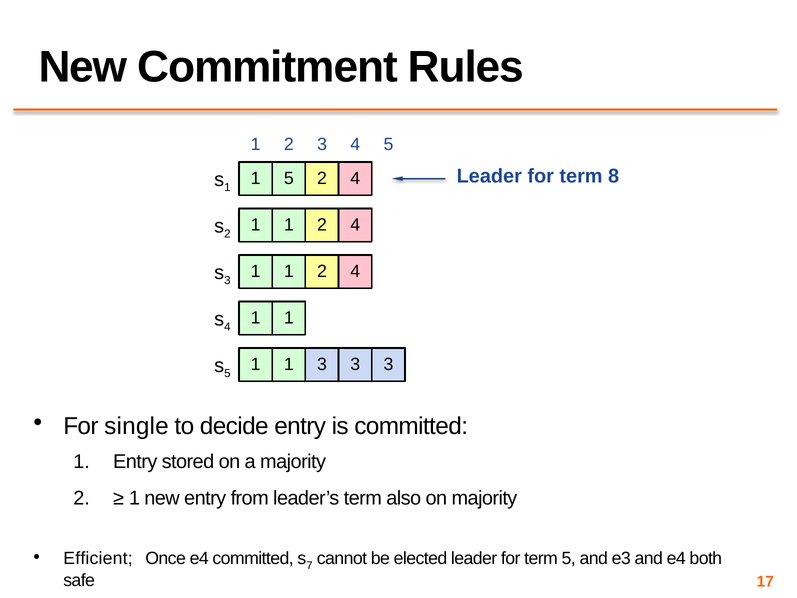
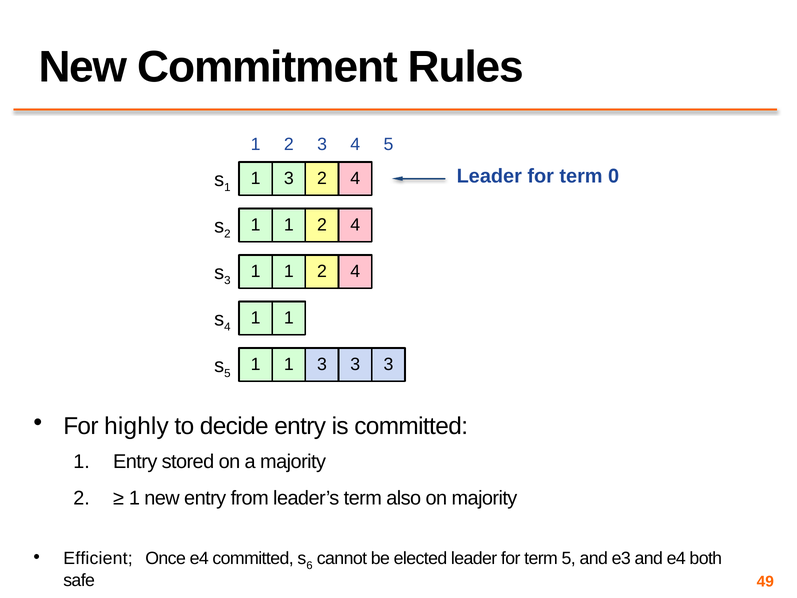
8: 8 -> 0
1 5: 5 -> 3
single: single -> highly
7: 7 -> 6
17: 17 -> 49
